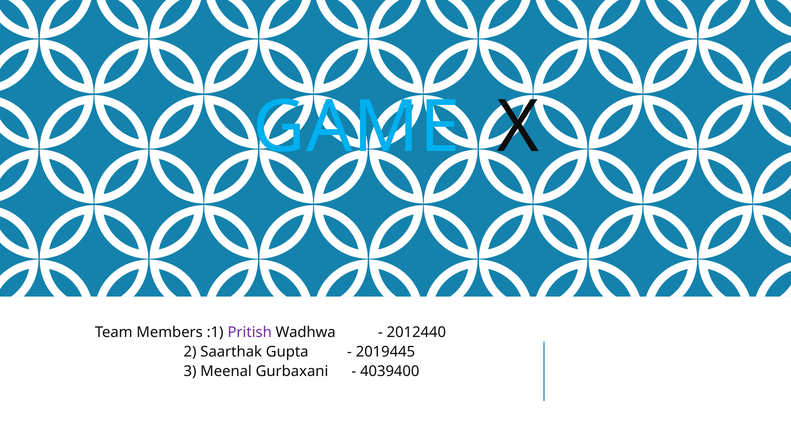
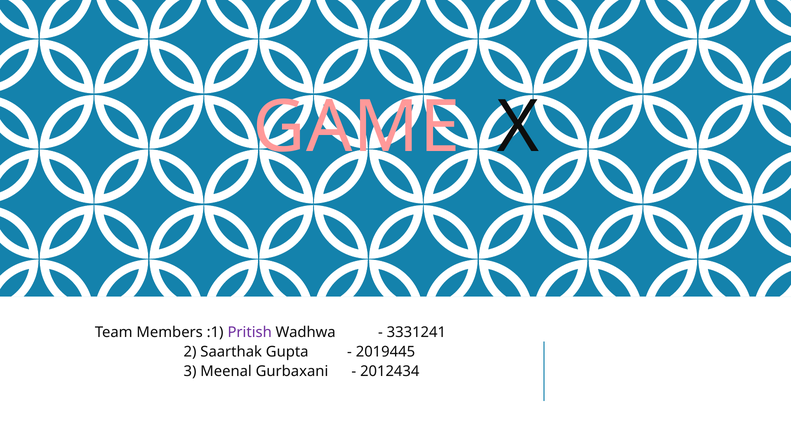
GAME colour: light blue -> pink
2012440: 2012440 -> 3331241
4039400: 4039400 -> 2012434
